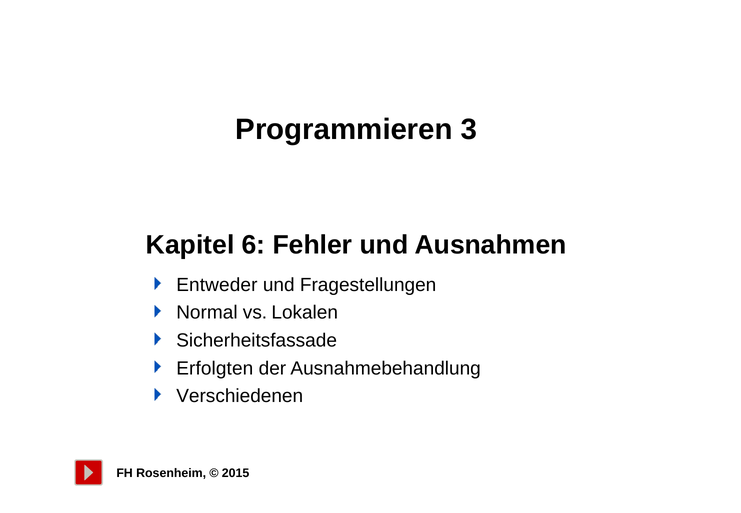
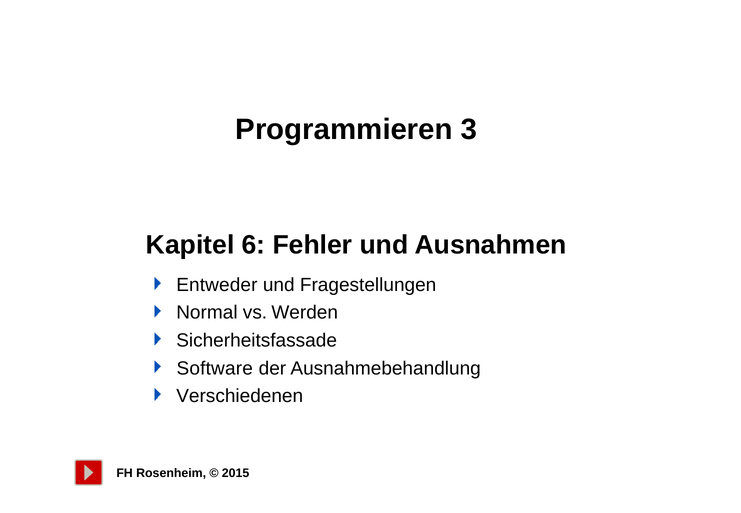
Lokalen: Lokalen -> Werden
Erfolgten: Erfolgten -> Software
